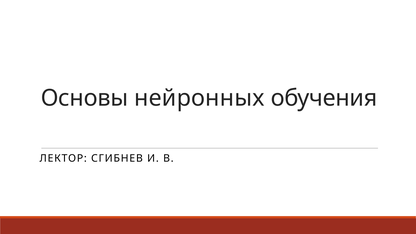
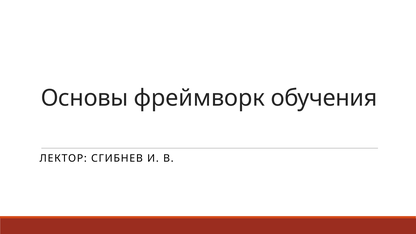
нейронных: нейронных -> фреймворк
